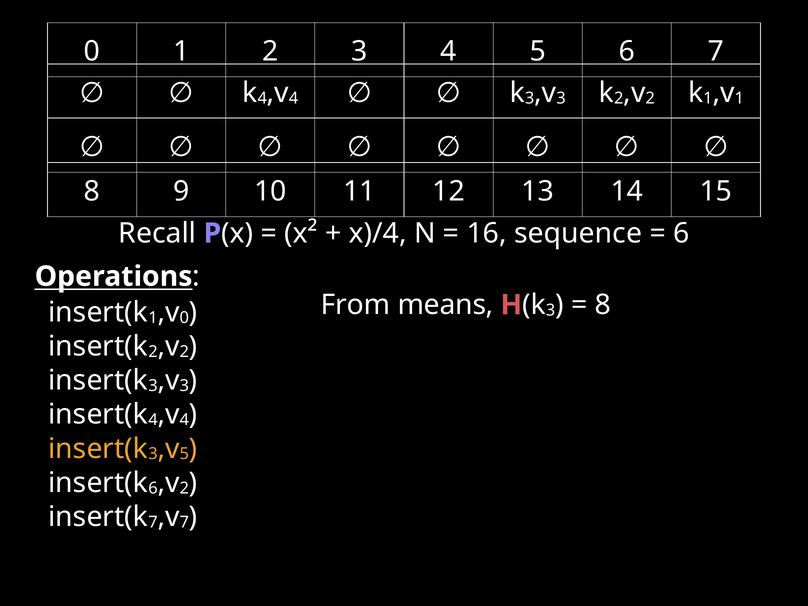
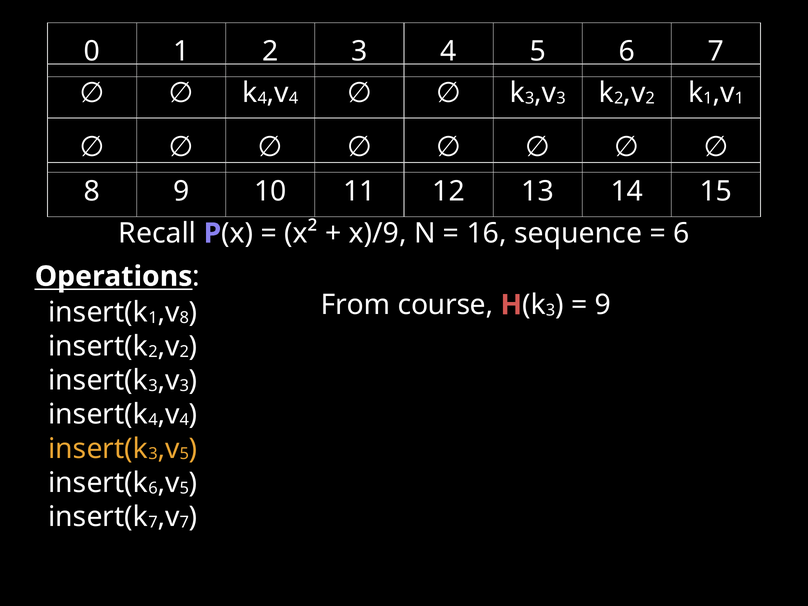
x)/4: x)/4 -> x)/9
means: means -> course
8 at (603, 305): 8 -> 9
0 at (184, 318): 0 -> 8
2 at (184, 488): 2 -> 5
